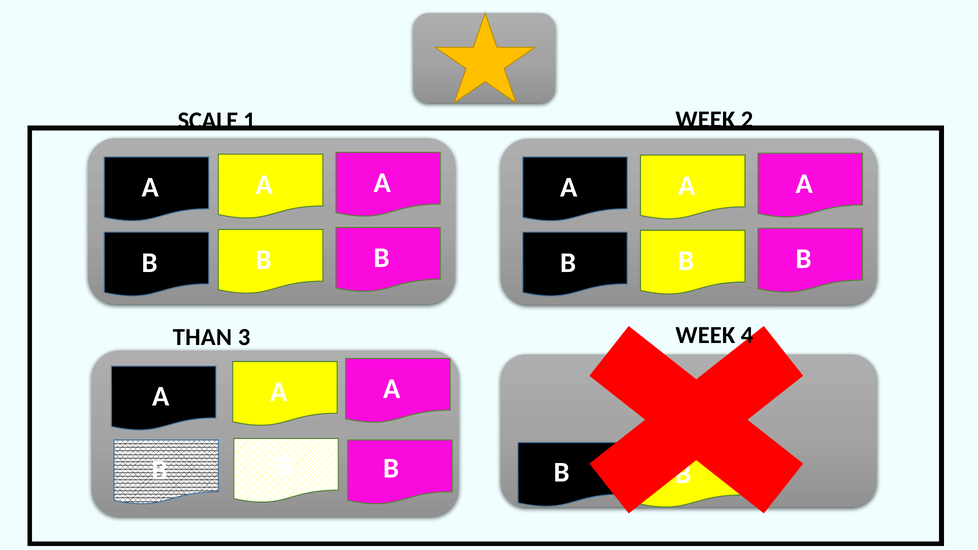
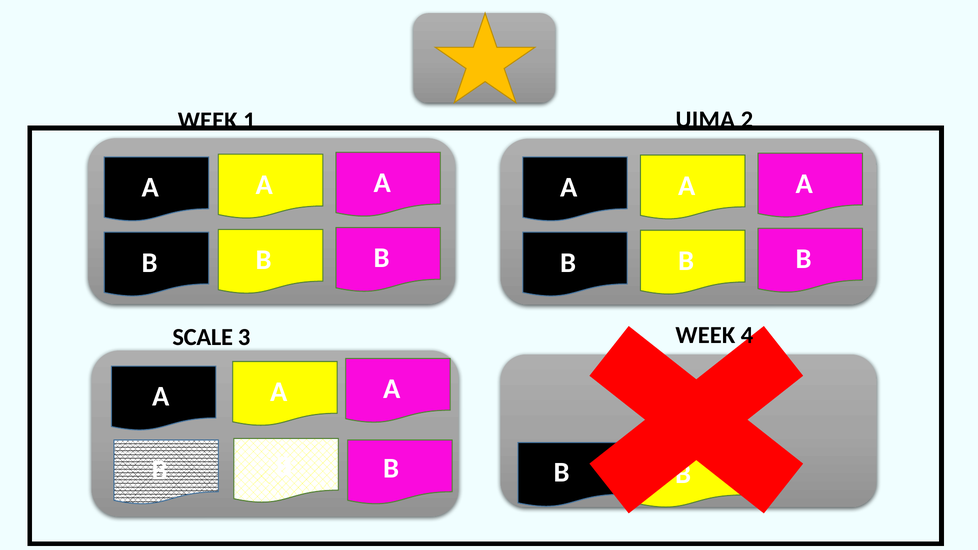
SCALE at (208, 120): SCALE -> WEEK
1 WEEK: WEEK -> UIMA
THAN: THAN -> SCALE
